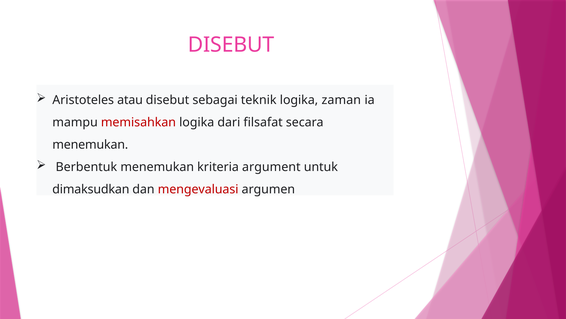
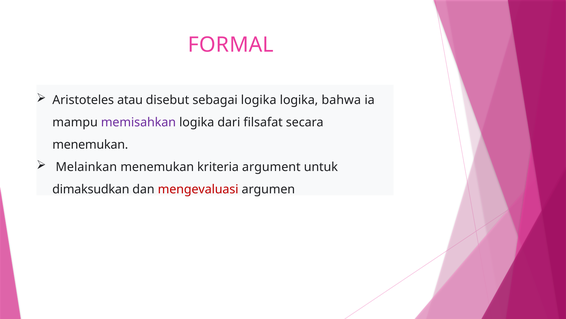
DISEBUT at (231, 45): DISEBUT -> FORMAL
sebagai teknik: teknik -> logika
zaman: zaman -> bahwa
memisahkan colour: red -> purple
Berbentuk: Berbentuk -> Melainkan
